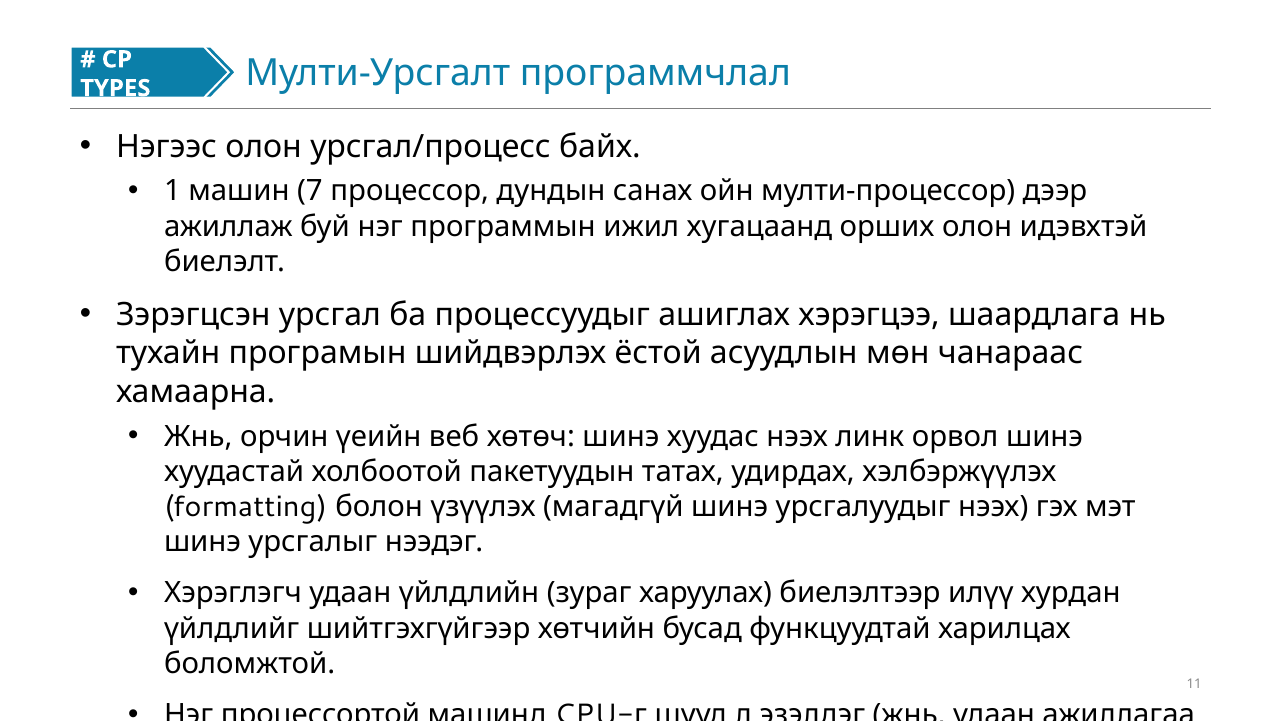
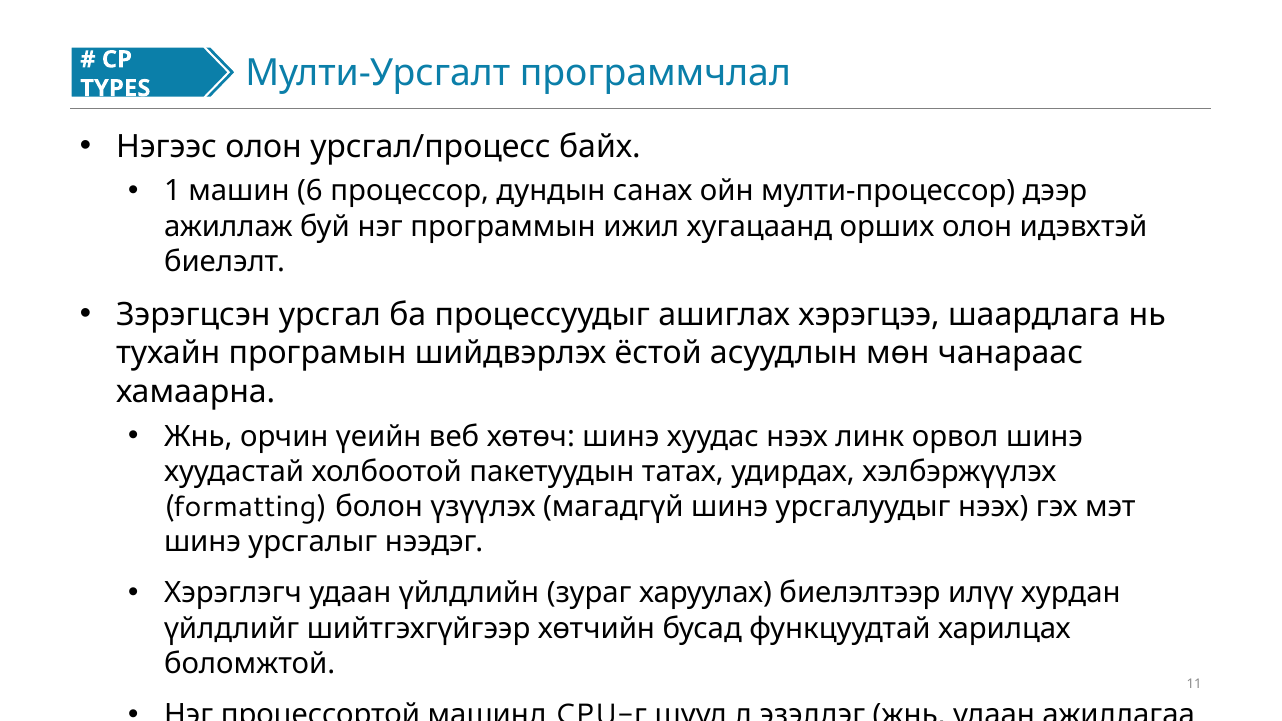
7: 7 -> 6
